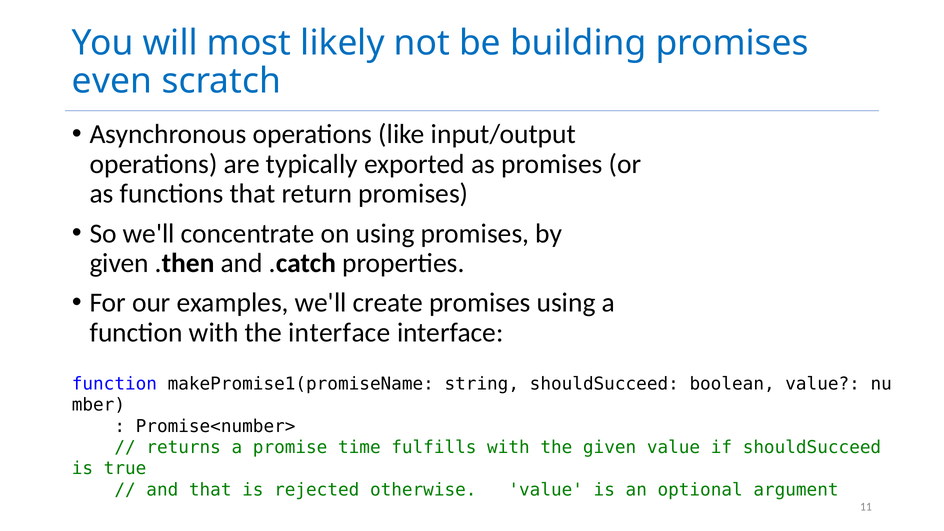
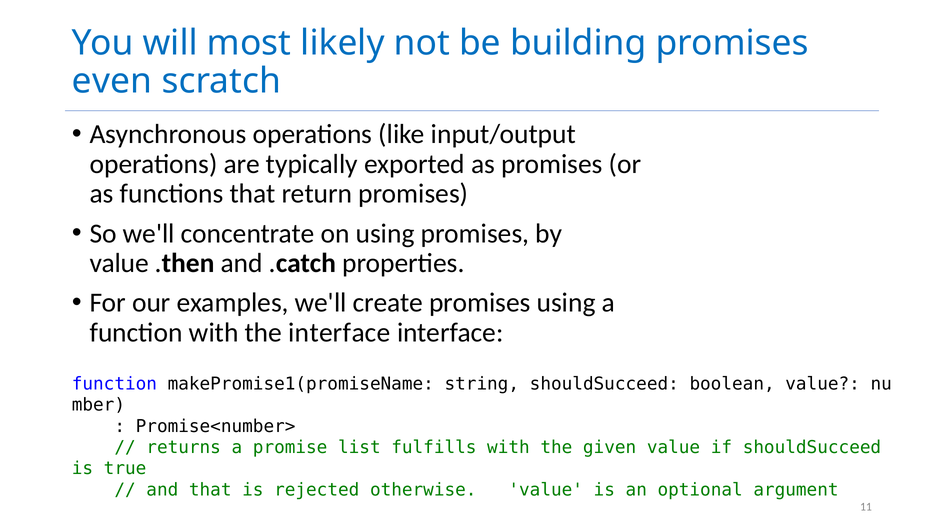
given at (119, 263): given -> value
time: time -> list
